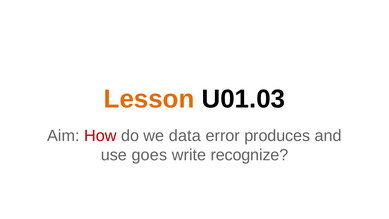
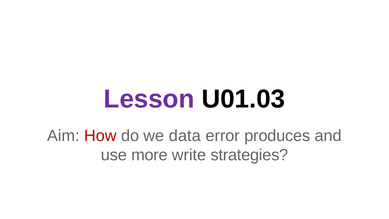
Lesson colour: orange -> purple
goes: goes -> more
recognize: recognize -> strategies
